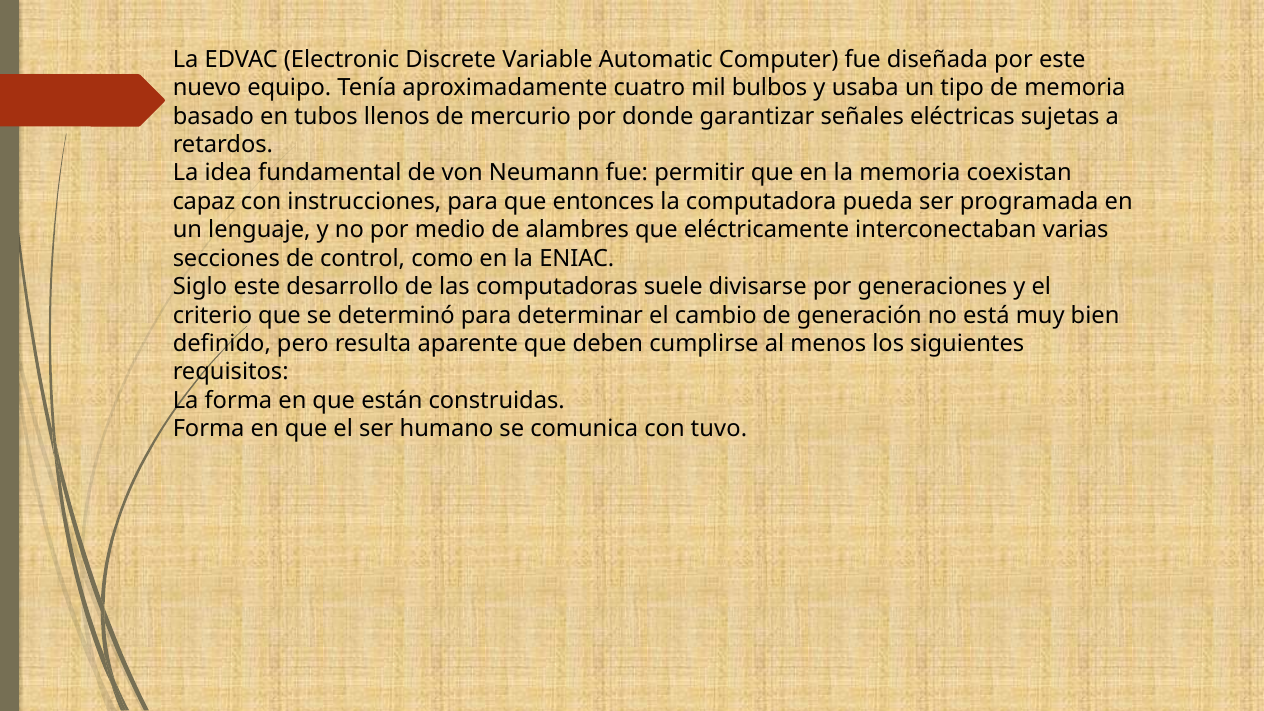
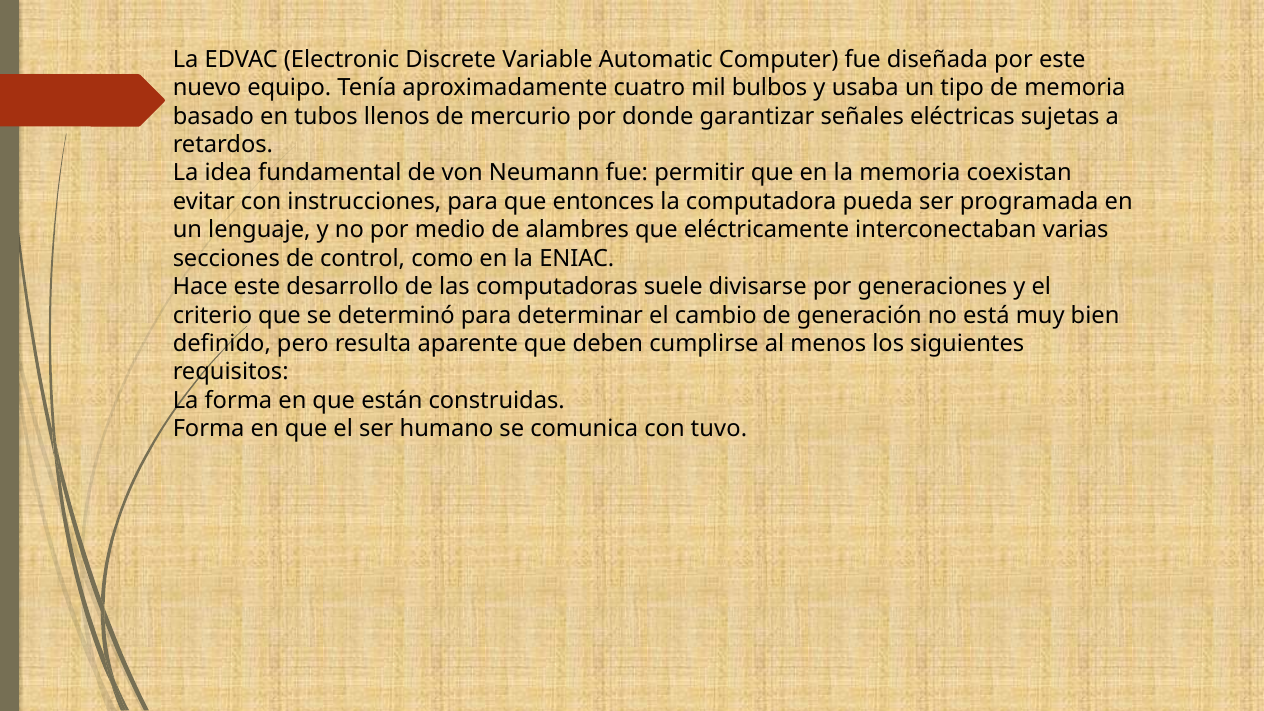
capaz: capaz -> evitar
Siglo: Siglo -> Hace
